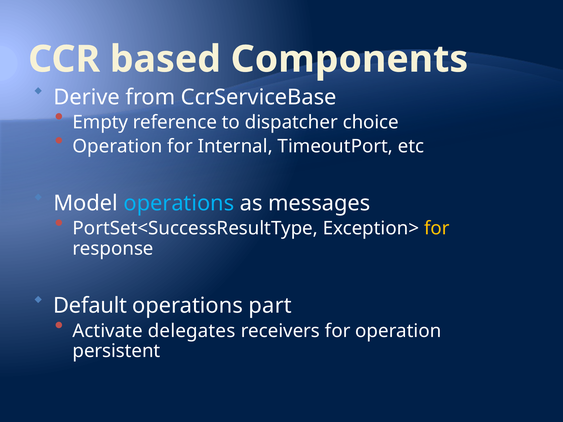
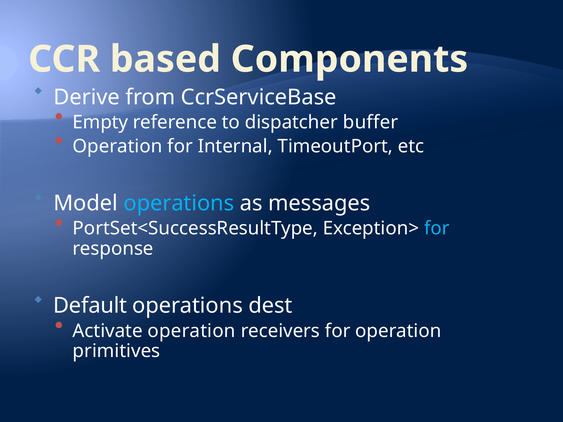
choice: choice -> buffer
for at (437, 229) colour: yellow -> light blue
part: part -> dest
Activate delegates: delegates -> operation
persistent: persistent -> primitives
